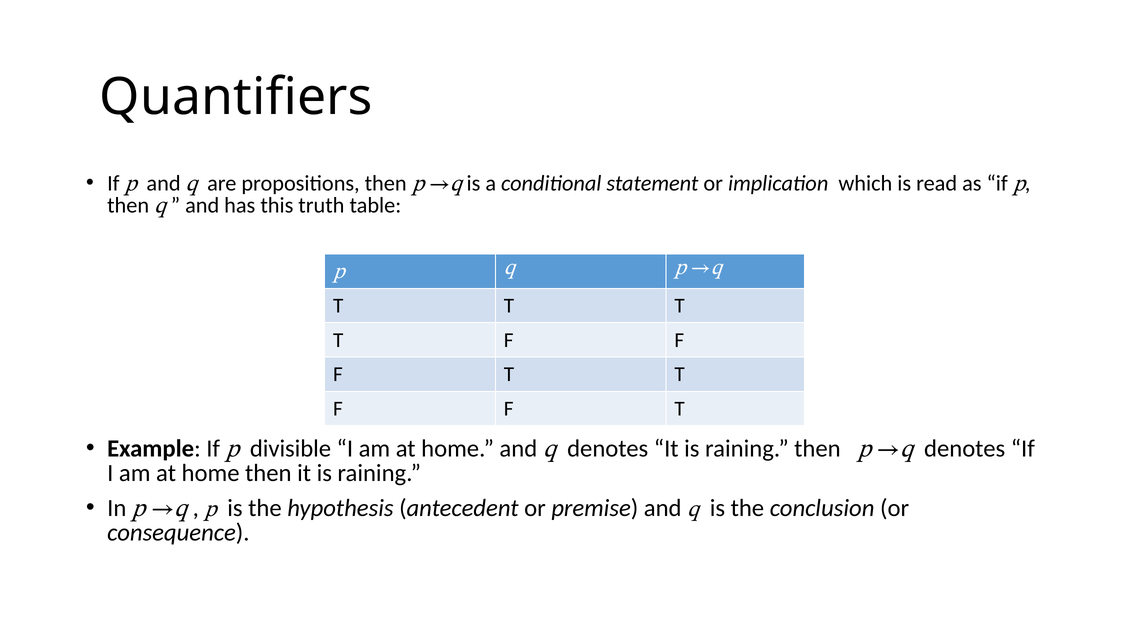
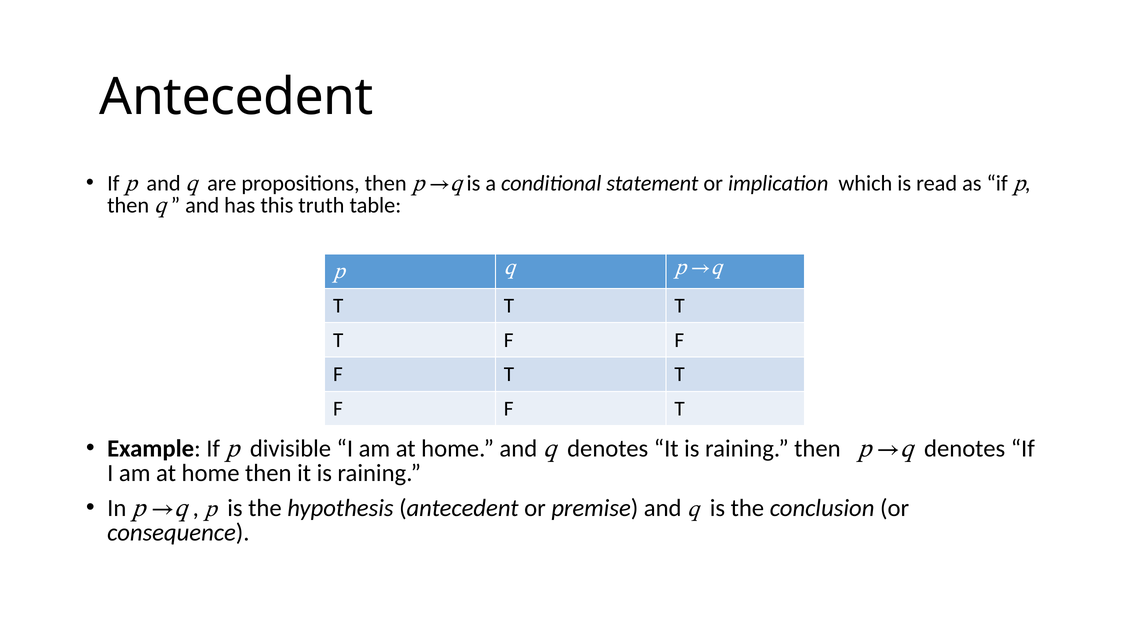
Quantifiers at (236, 97): Quantifiers -> Antecedent
